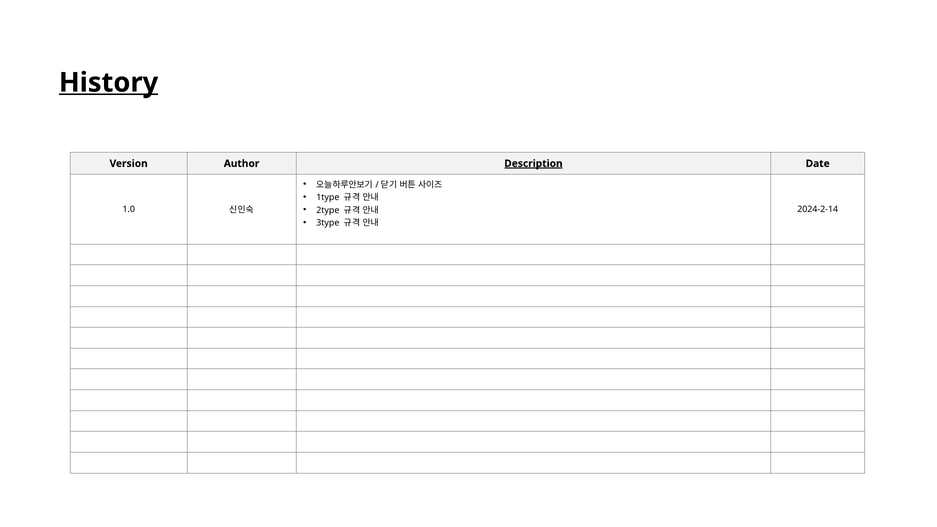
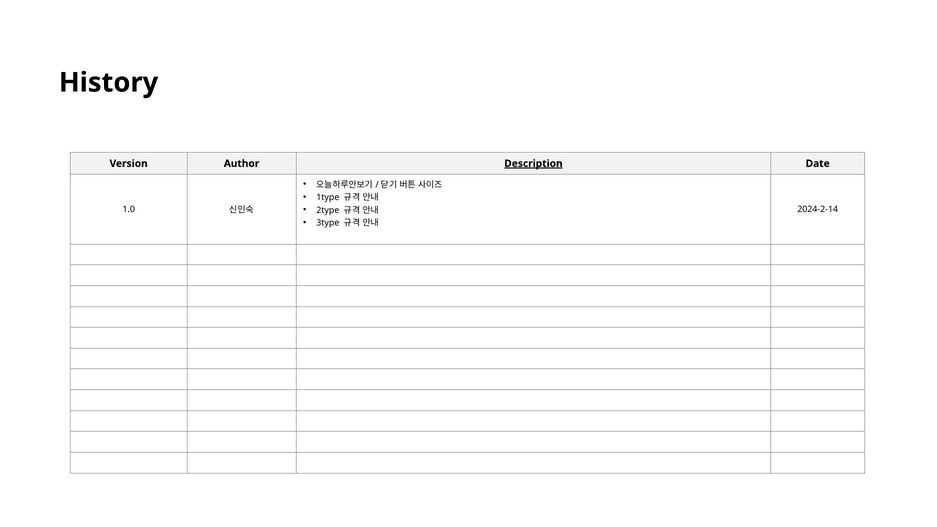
History underline: present -> none
